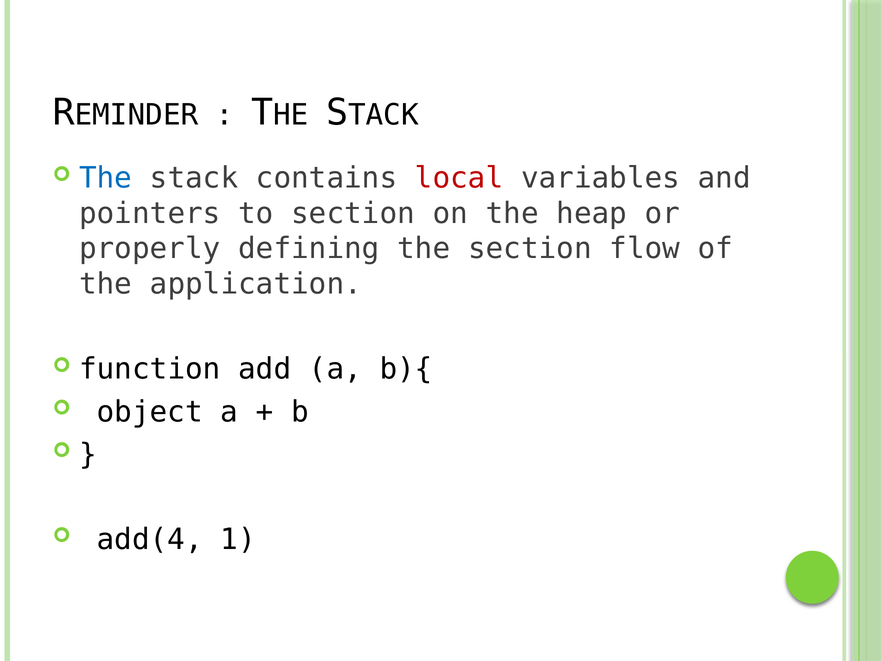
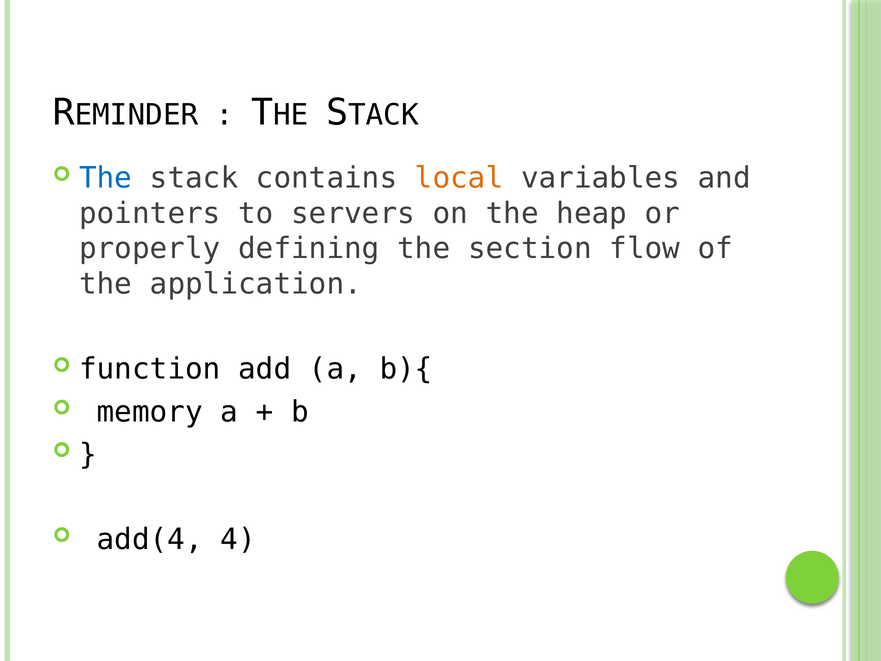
local colour: red -> orange
to section: section -> servers
object: object -> memory
1: 1 -> 4
